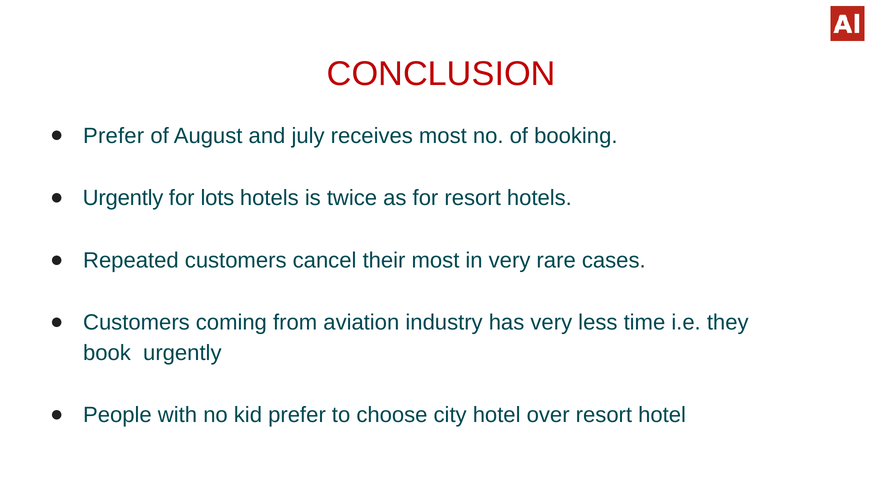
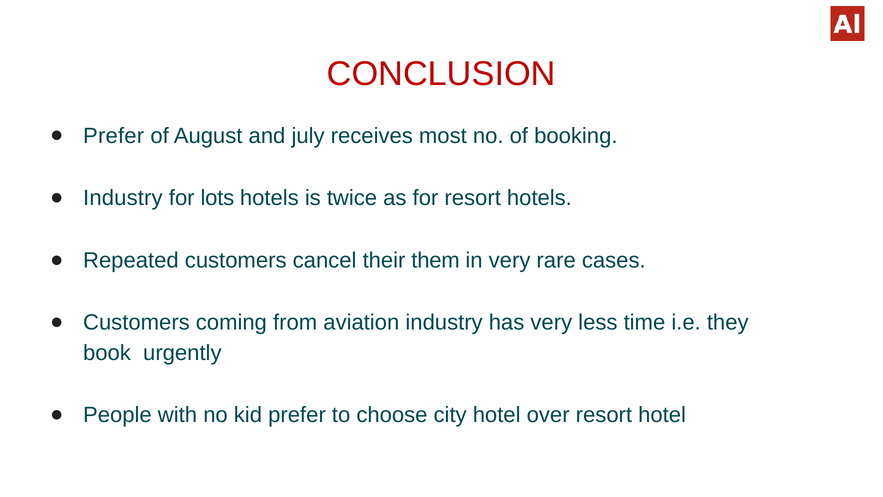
Urgently at (123, 198): Urgently -> Industry
their most: most -> them
